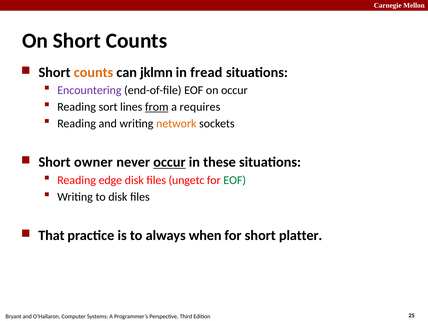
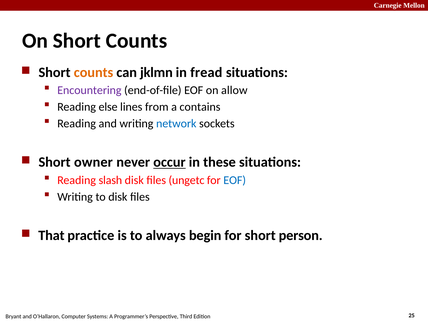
on occur: occur -> allow
sort: sort -> else
from underline: present -> none
requires: requires -> contains
network colour: orange -> blue
edge: edge -> slash
EOF at (235, 180) colour: green -> blue
when: when -> begin
platter: platter -> person
